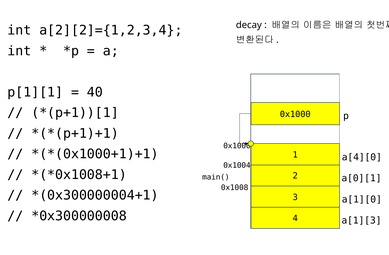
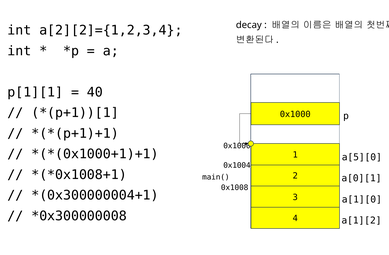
a[4][0: a[4][0 -> a[5][0
a[1][3: a[1][3 -> a[1][2
